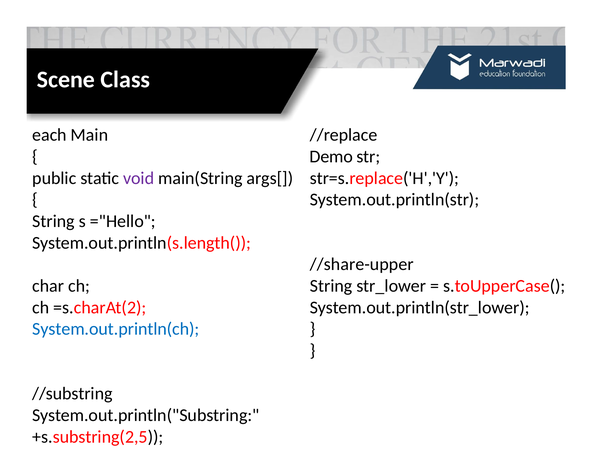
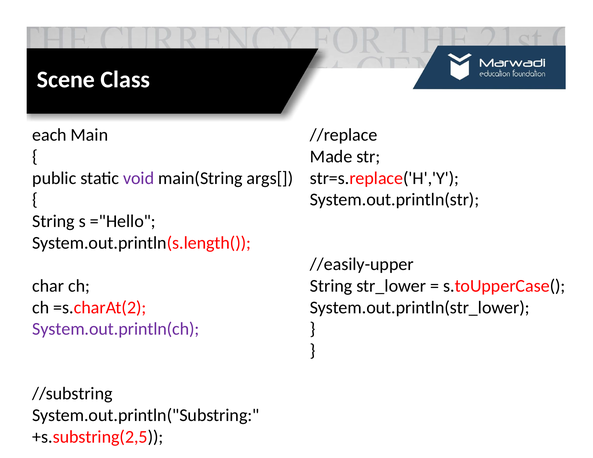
Demo: Demo -> Made
//share-upper: //share-upper -> //easily-upper
System.out.println(ch colour: blue -> purple
